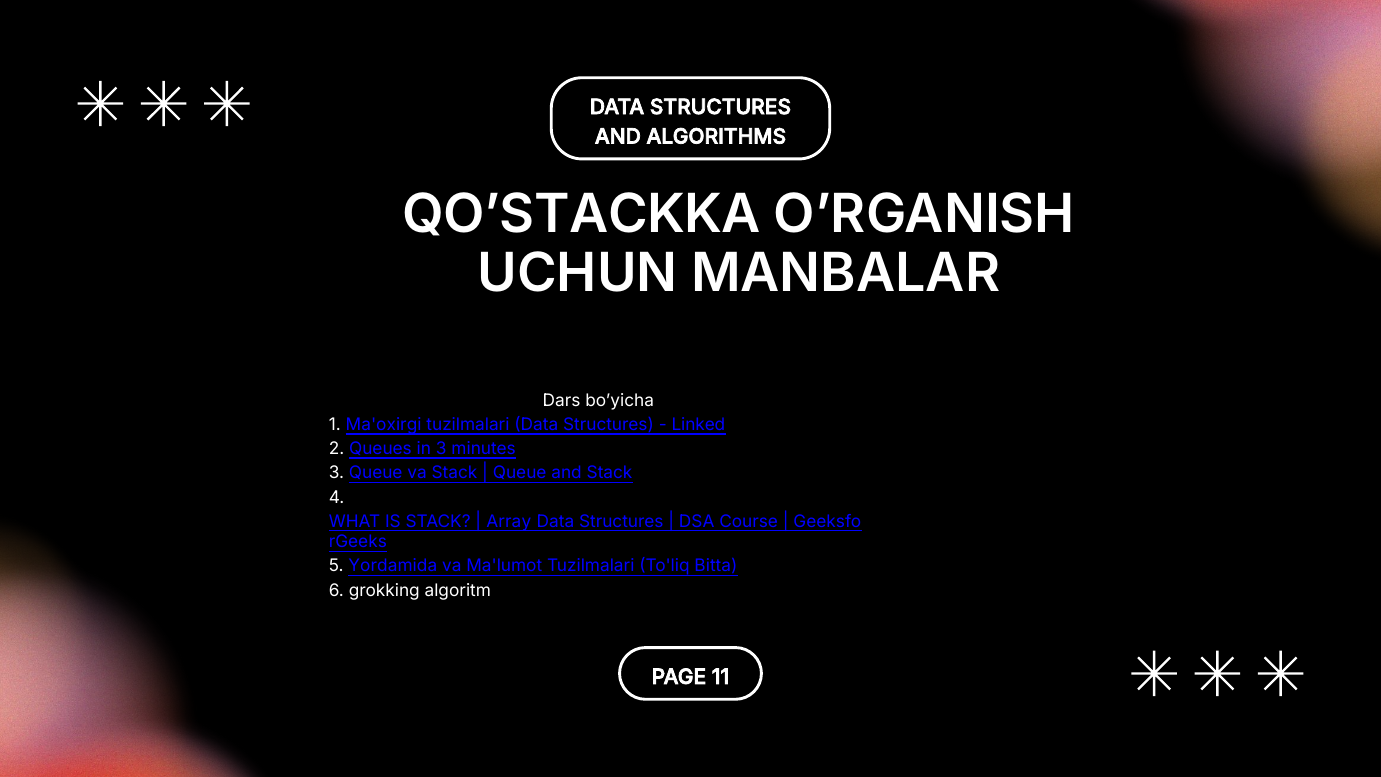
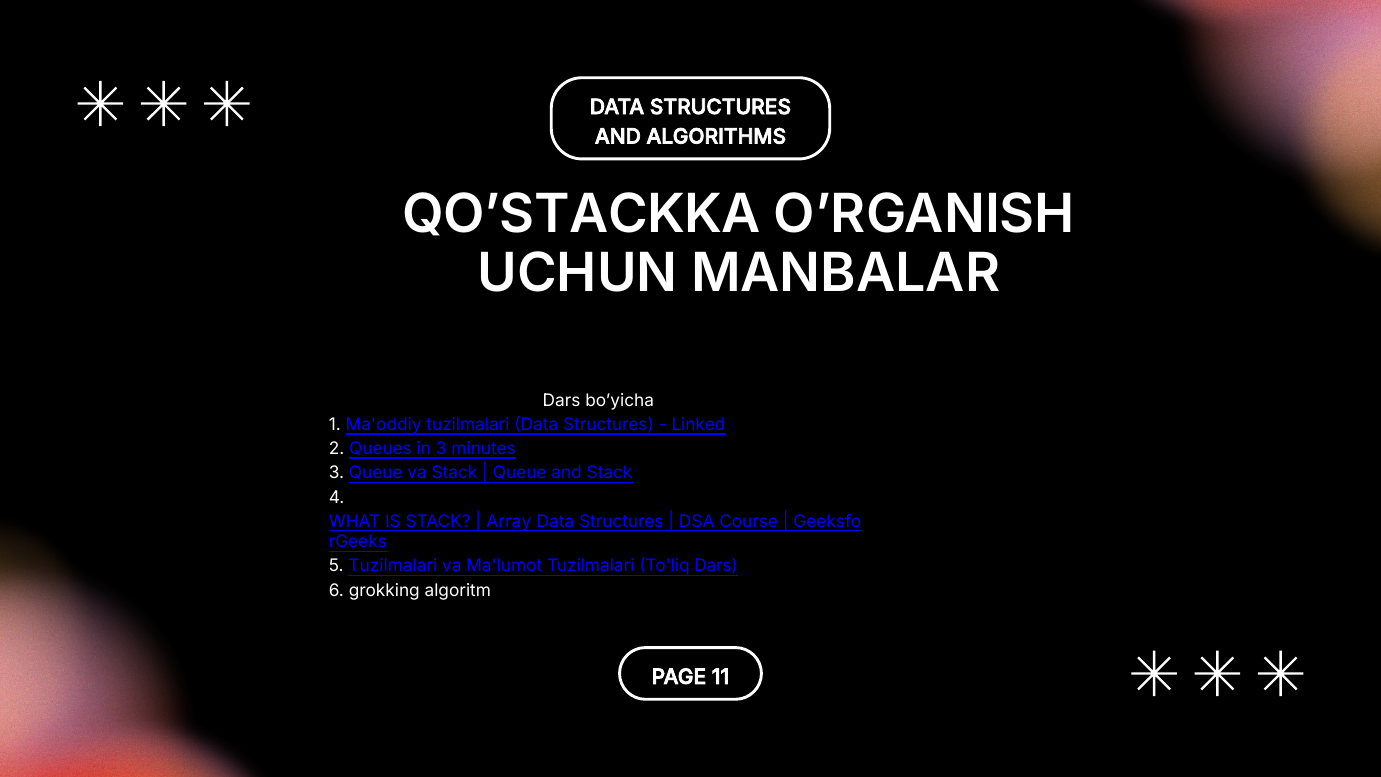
Ma'oxirgi: Ma'oxirgi -> Ma'oddiy
5 Yordamida: Yordamida -> Tuzilmalari
To'liq Bitta: Bitta -> Dars
